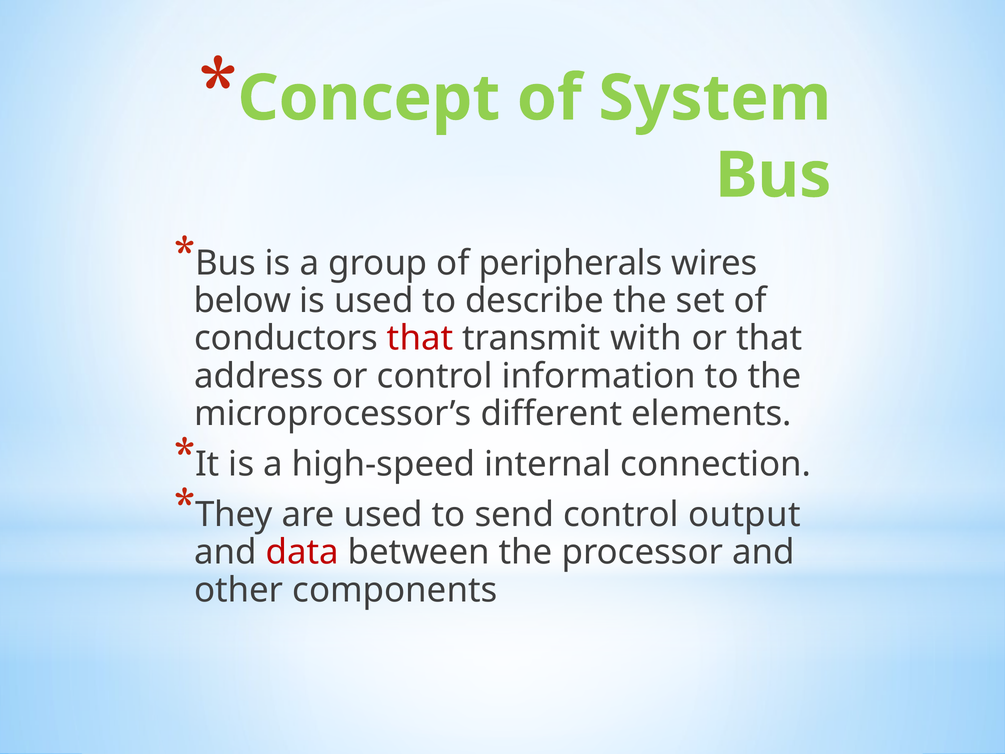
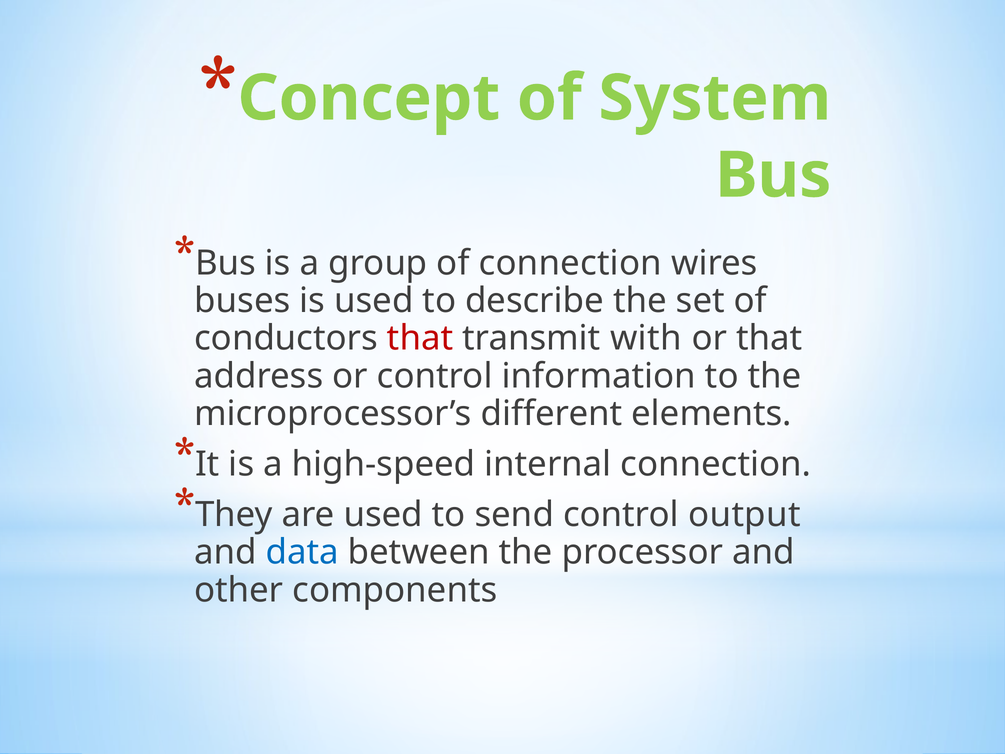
of peripherals: peripherals -> connection
below: below -> buses
data colour: red -> blue
